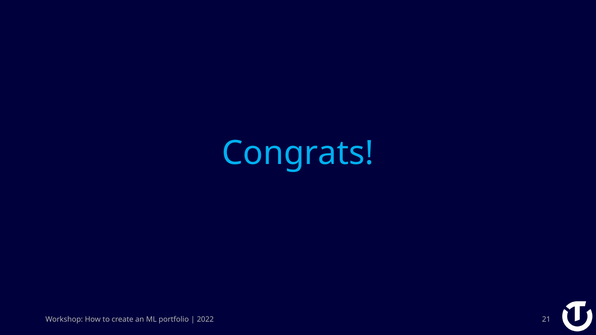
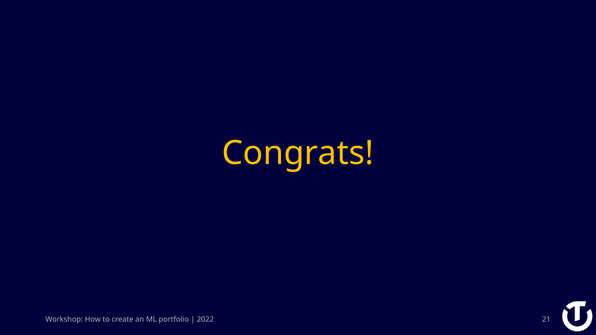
Congrats colour: light blue -> yellow
